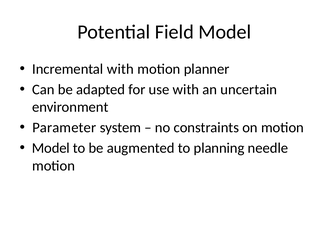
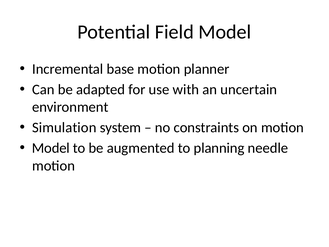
Incremental with: with -> base
Parameter: Parameter -> Simulation
